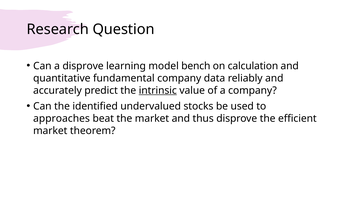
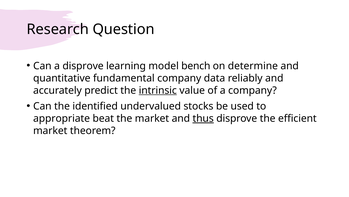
calculation: calculation -> determine
approaches: approaches -> appropriate
thus underline: none -> present
